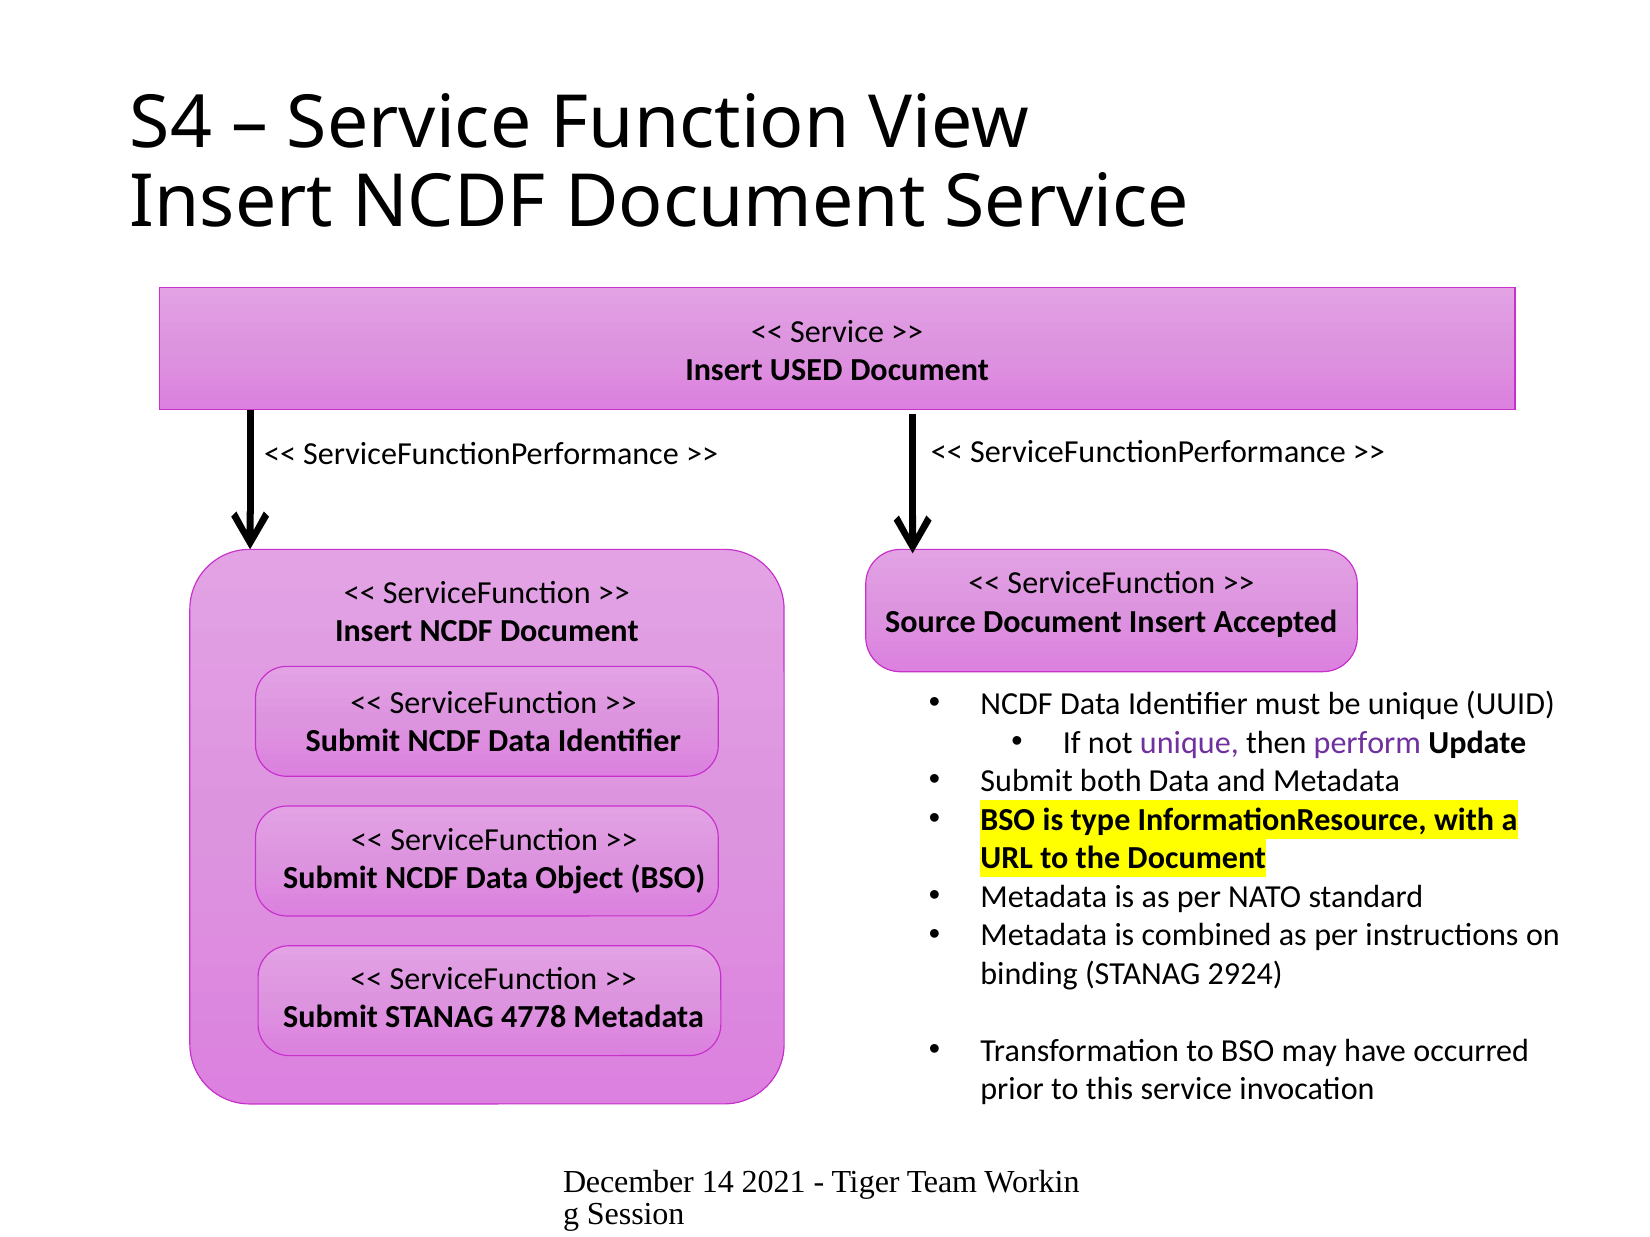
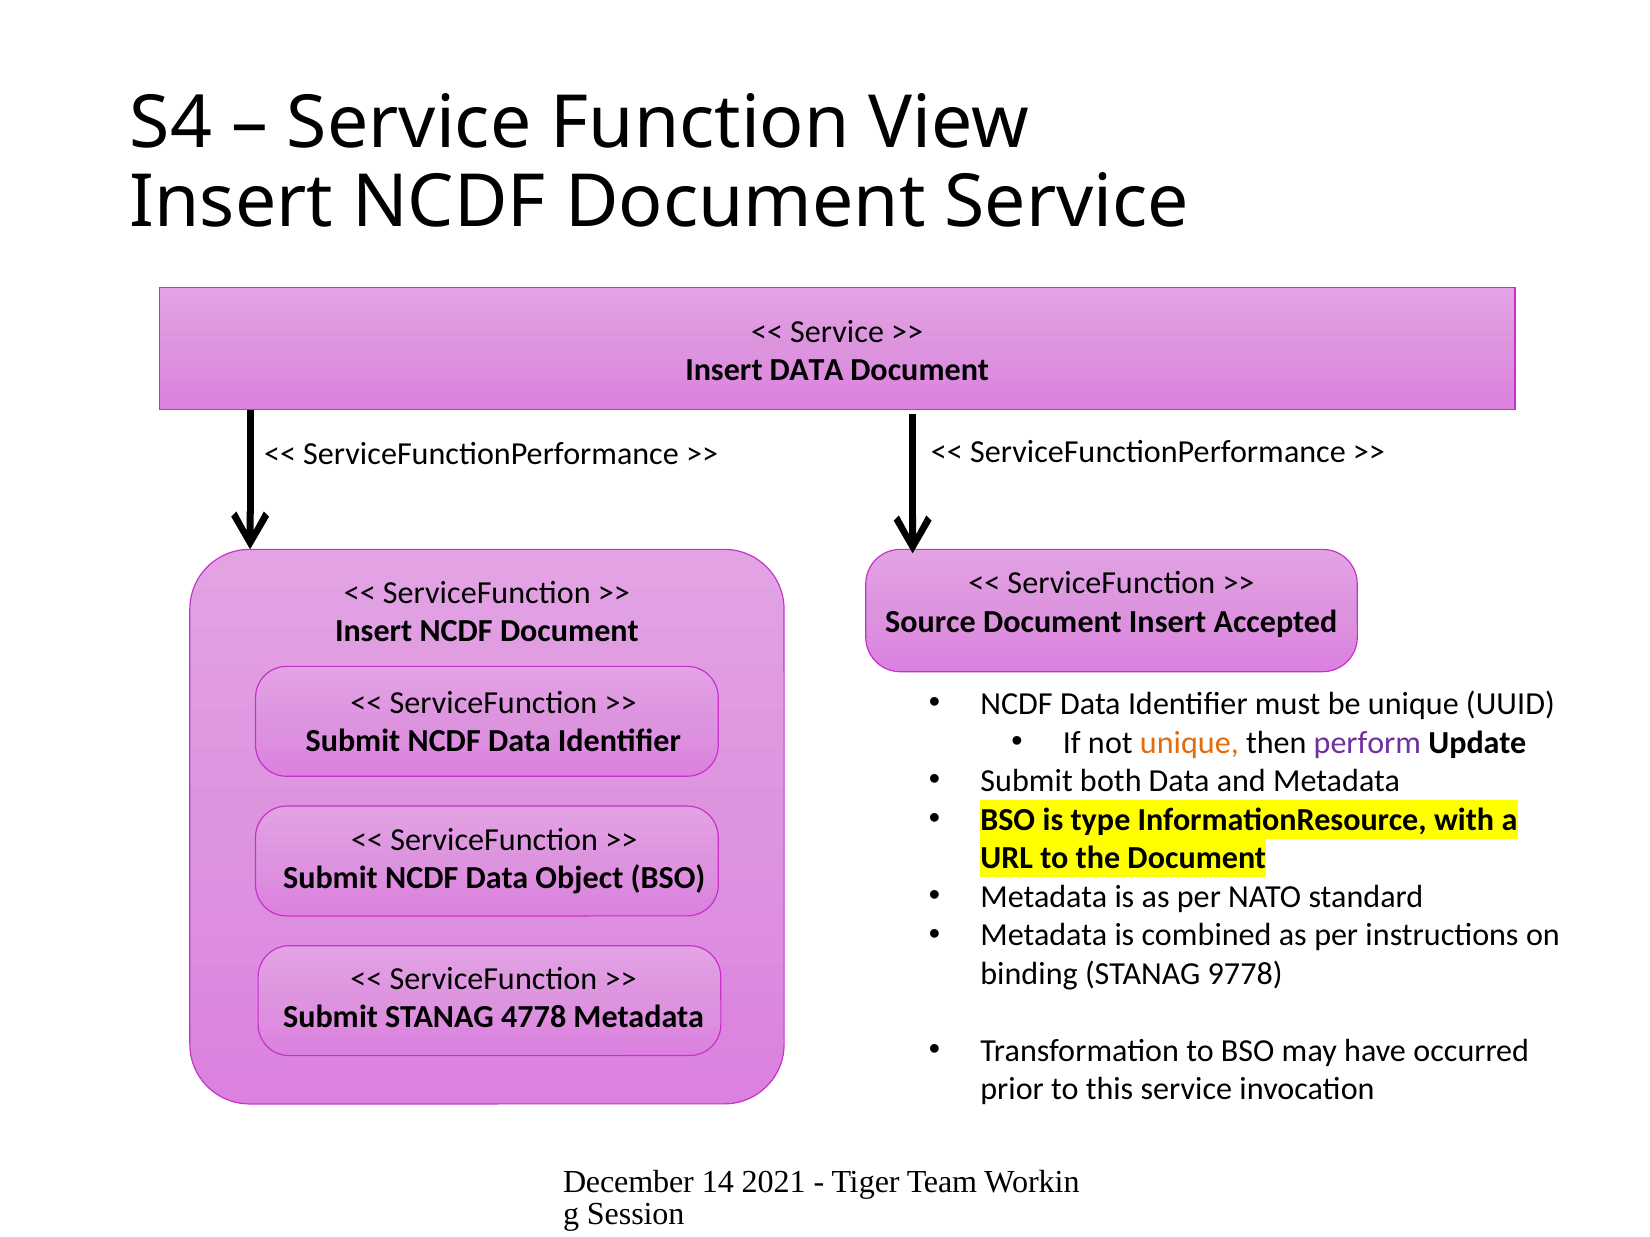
Insert USED: USED -> DATA
unique at (1189, 743) colour: purple -> orange
2924: 2924 -> 9778
